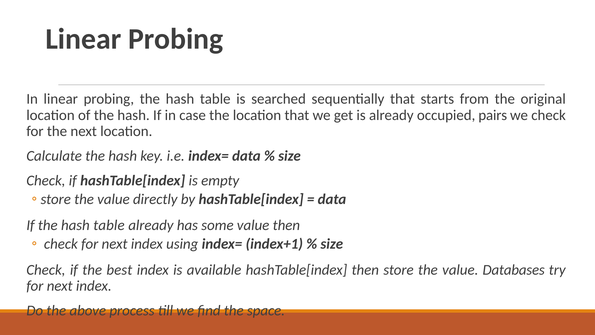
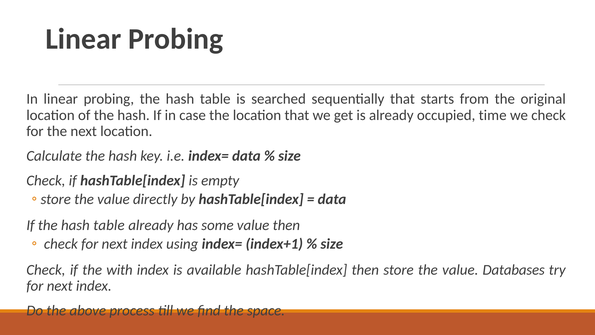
pairs: pairs -> time
best: best -> with
